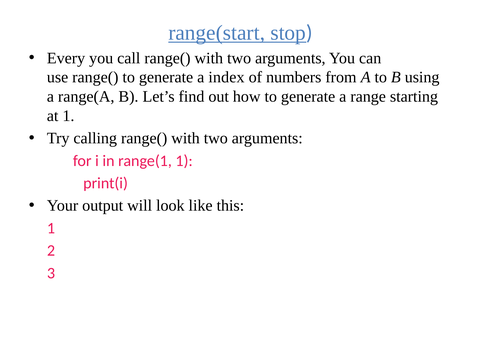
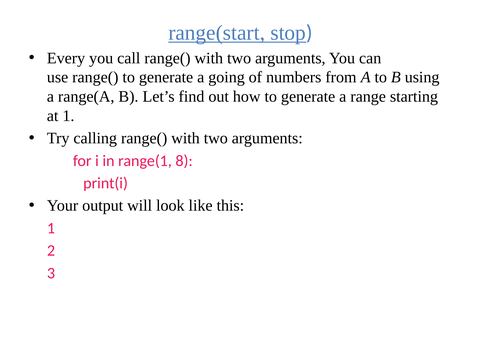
index: index -> going
range(1 1: 1 -> 8
